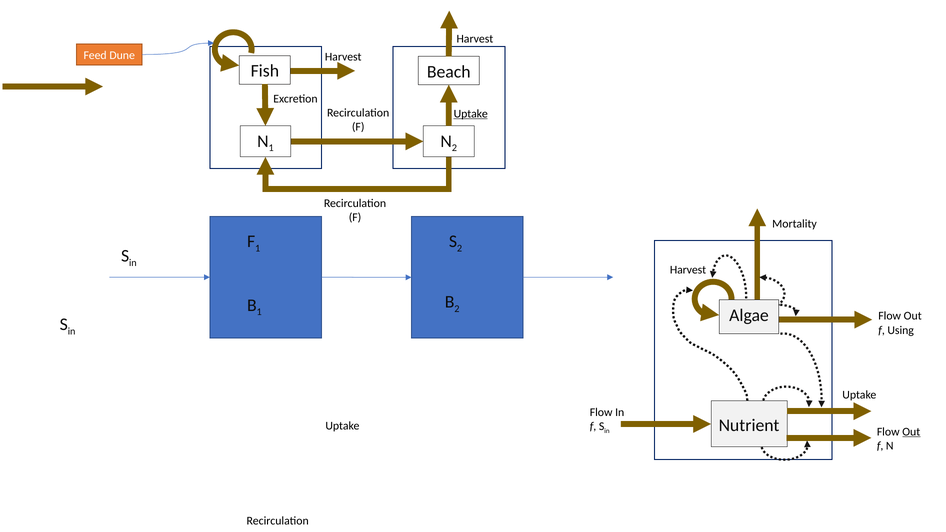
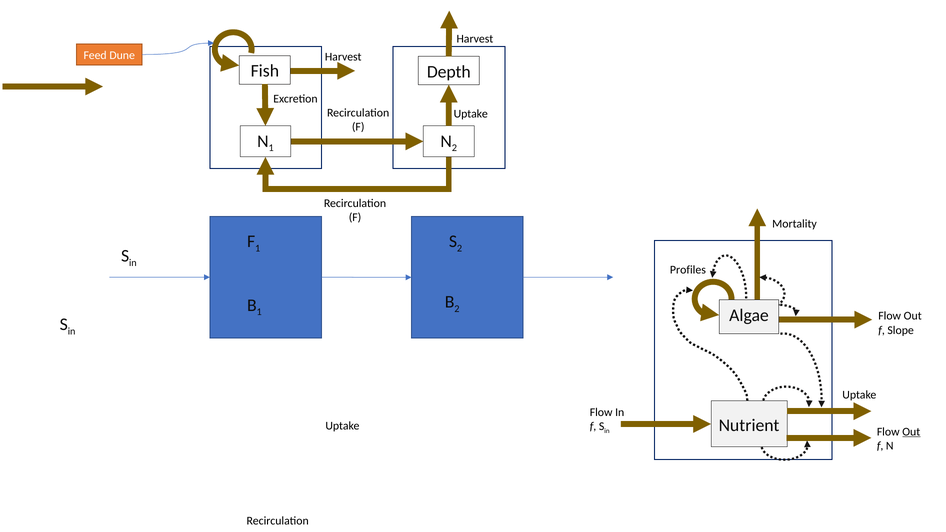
Beach: Beach -> Depth
Uptake at (471, 114) underline: present -> none
Harvest at (688, 270): Harvest -> Profiles
Using: Using -> Slope
